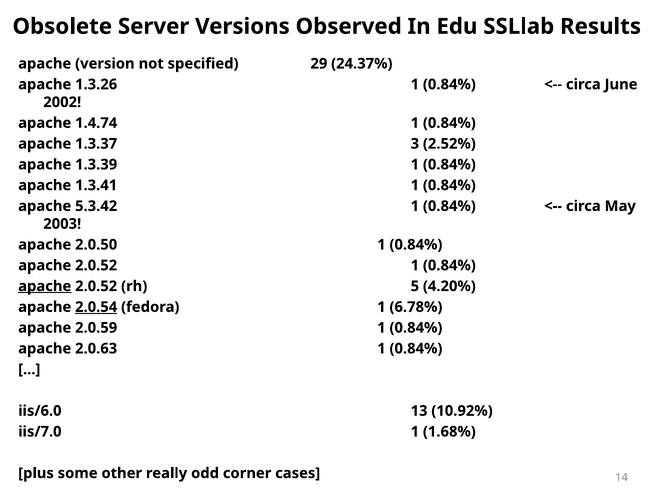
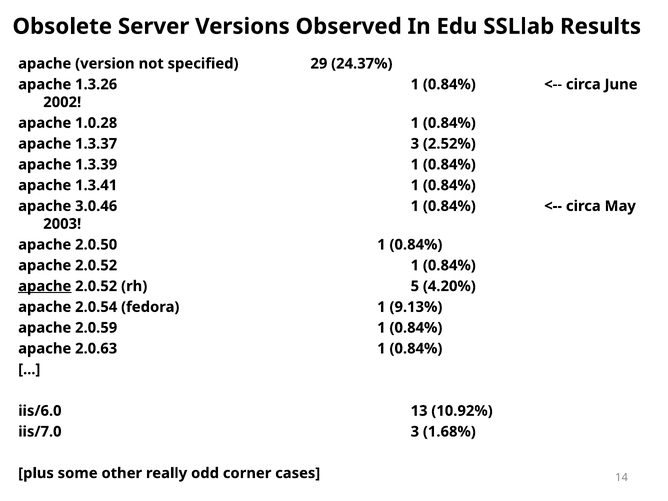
1.4.74: 1.4.74 -> 1.0.28
5.3.42: 5.3.42 -> 3.0.46
2.0.54 underline: present -> none
6.78%: 6.78% -> 9.13%
iis/7.0 1: 1 -> 3
